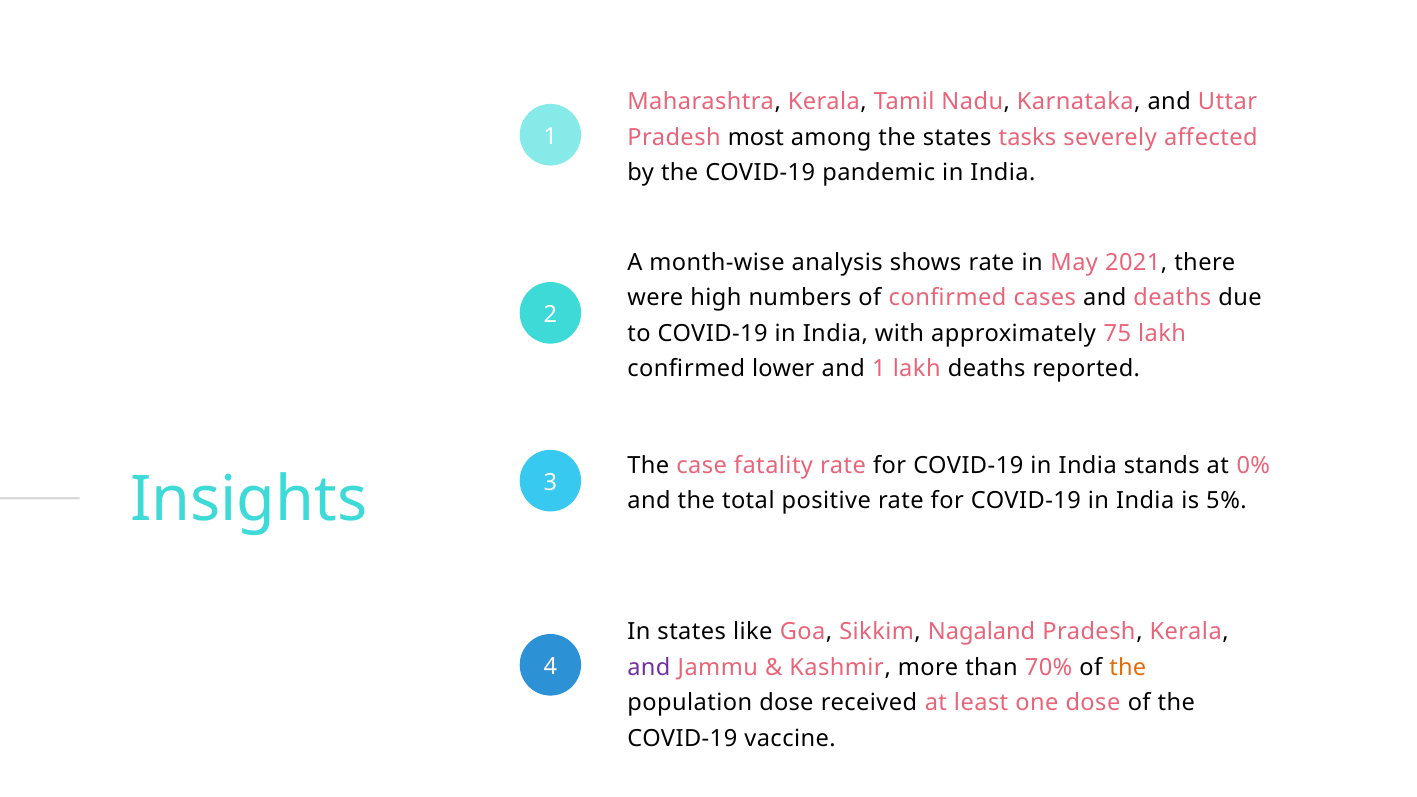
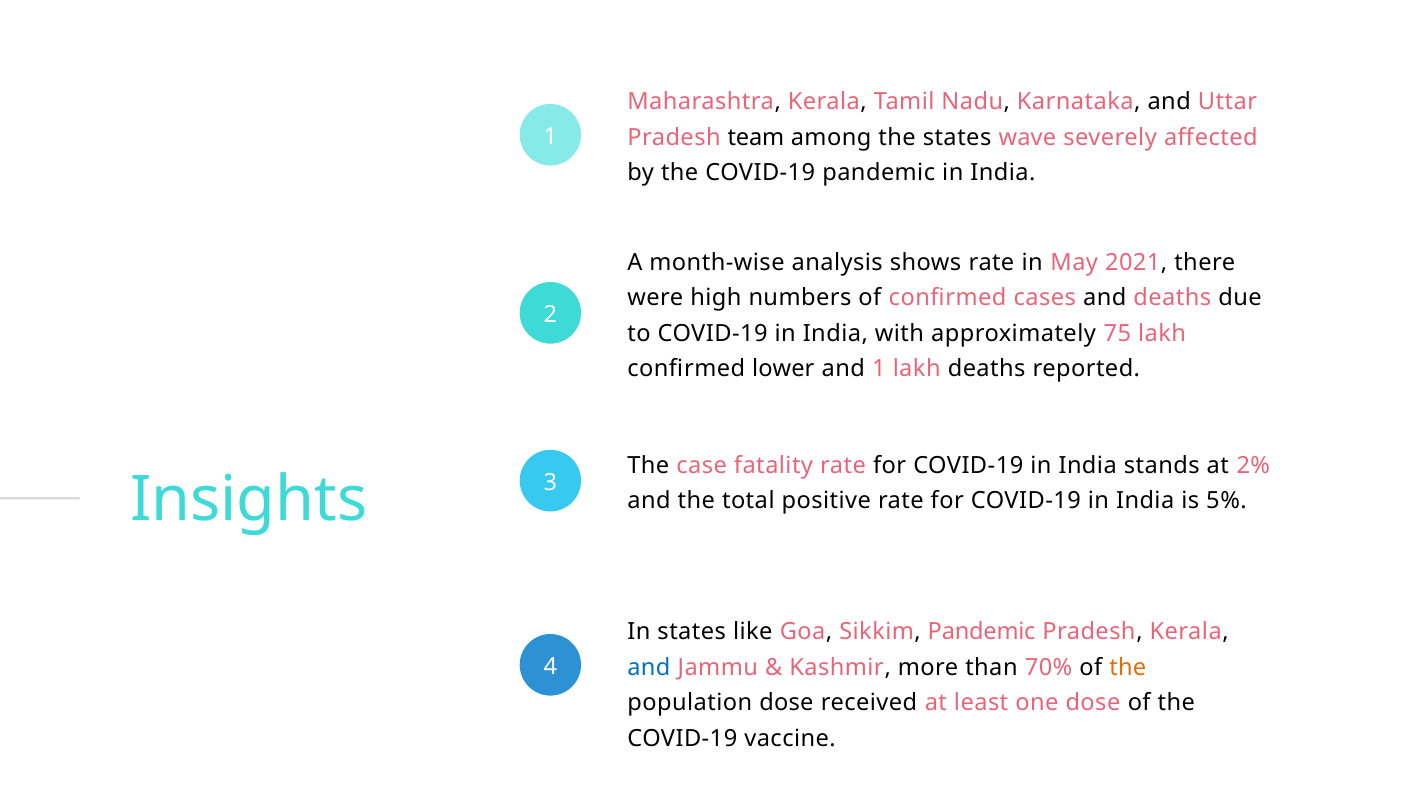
most: most -> team
tasks: tasks -> wave
0%: 0% -> 2%
Sikkim Nagaland: Nagaland -> Pandemic
and at (649, 668) colour: purple -> blue
